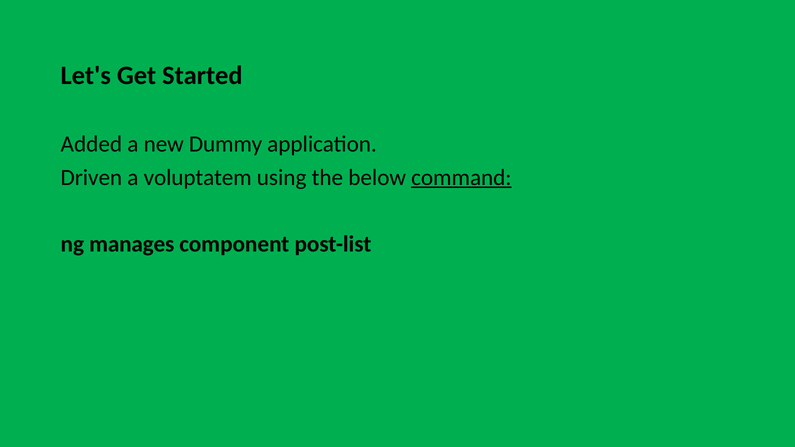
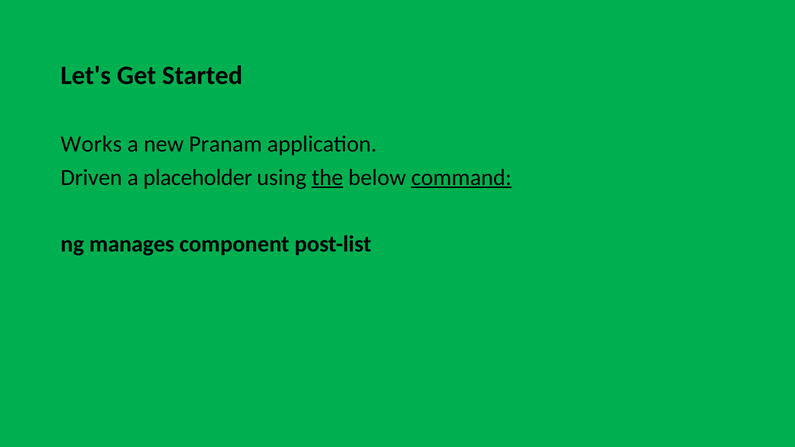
Added: Added -> Works
Dummy: Dummy -> Pranam
voluptatem: voluptatem -> placeholder
the underline: none -> present
